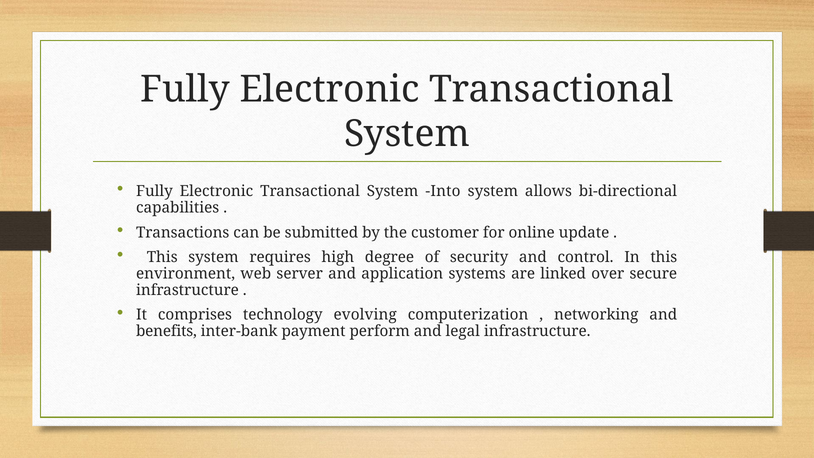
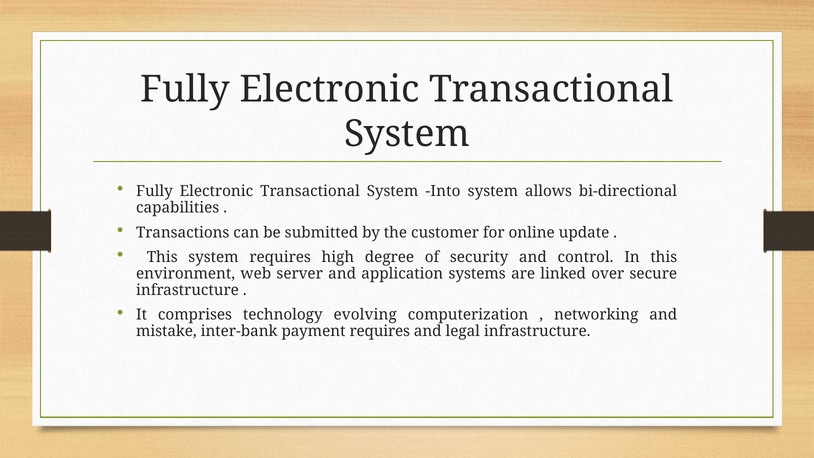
benefits: benefits -> mistake
payment perform: perform -> requires
